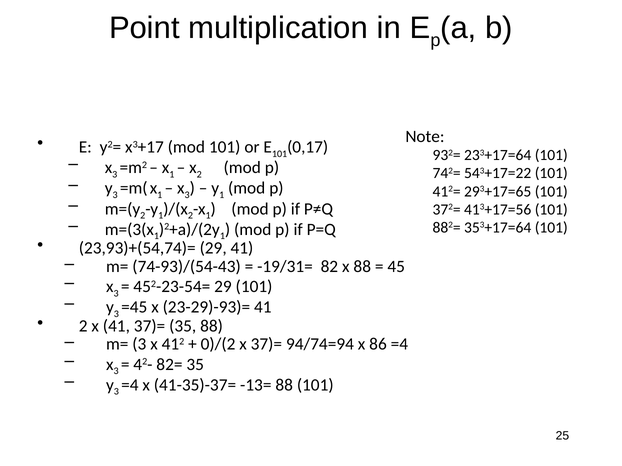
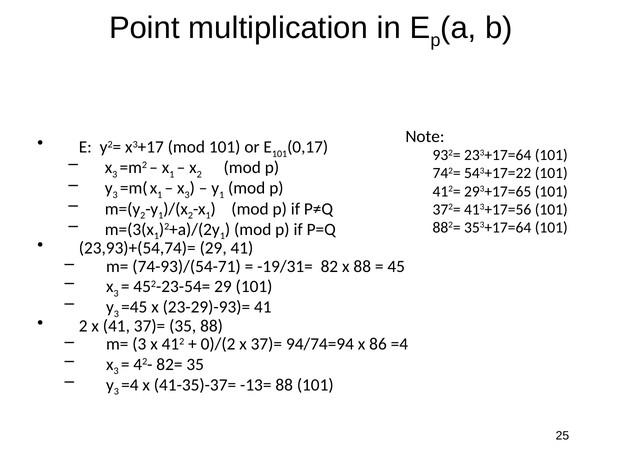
74-93)/(54-43: 74-93)/(54-43 -> 74-93)/(54-71
